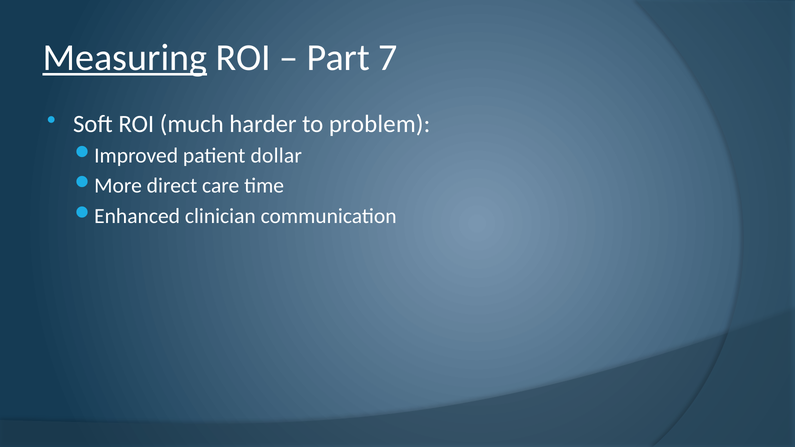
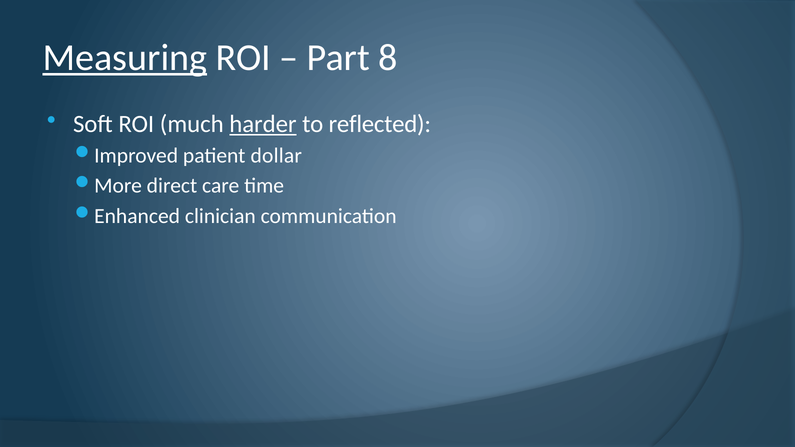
7: 7 -> 8
harder underline: none -> present
problem: problem -> reflected
